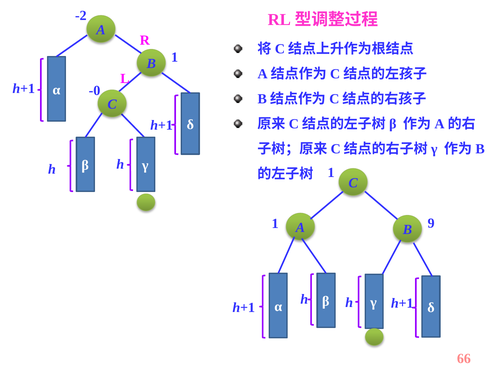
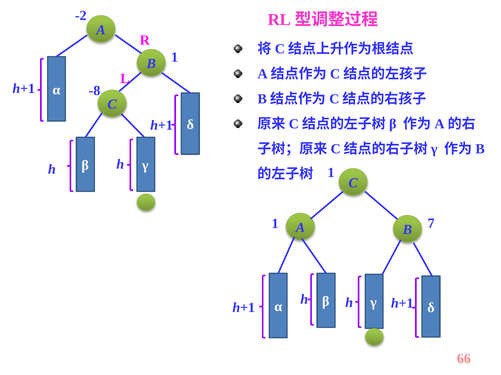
-0: -0 -> -8
9: 9 -> 7
